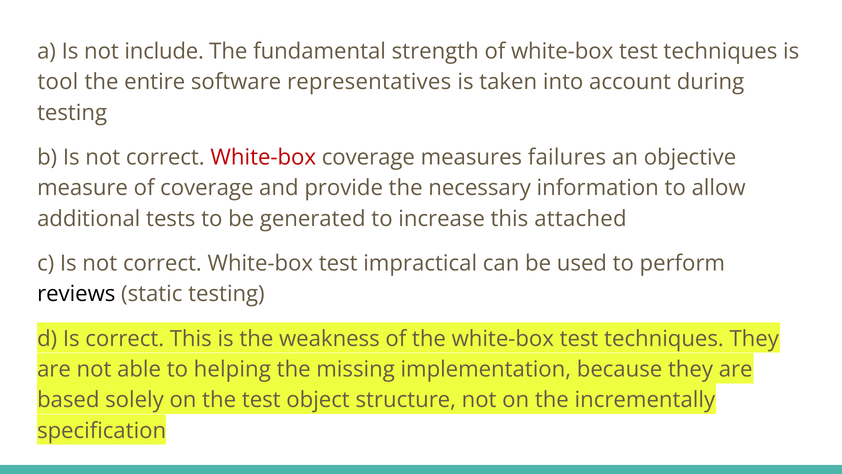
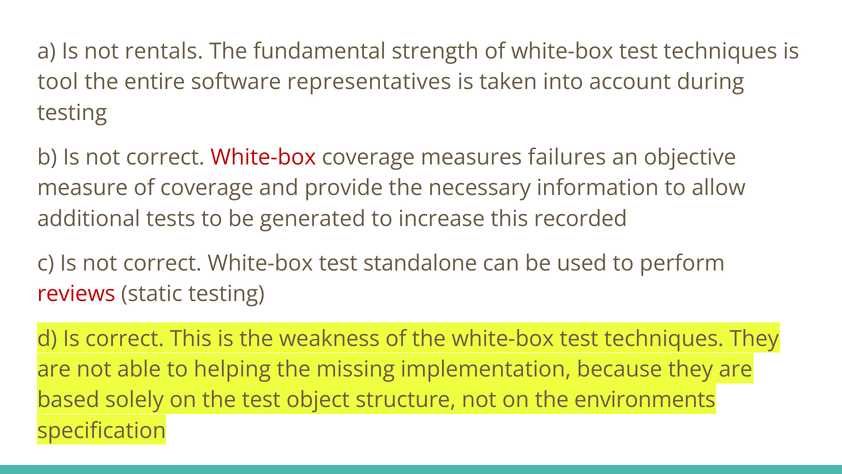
include: include -> rentals
attached: attached -> recorded
impractical: impractical -> standalone
reviews colour: black -> red
incrementally: incrementally -> environments
